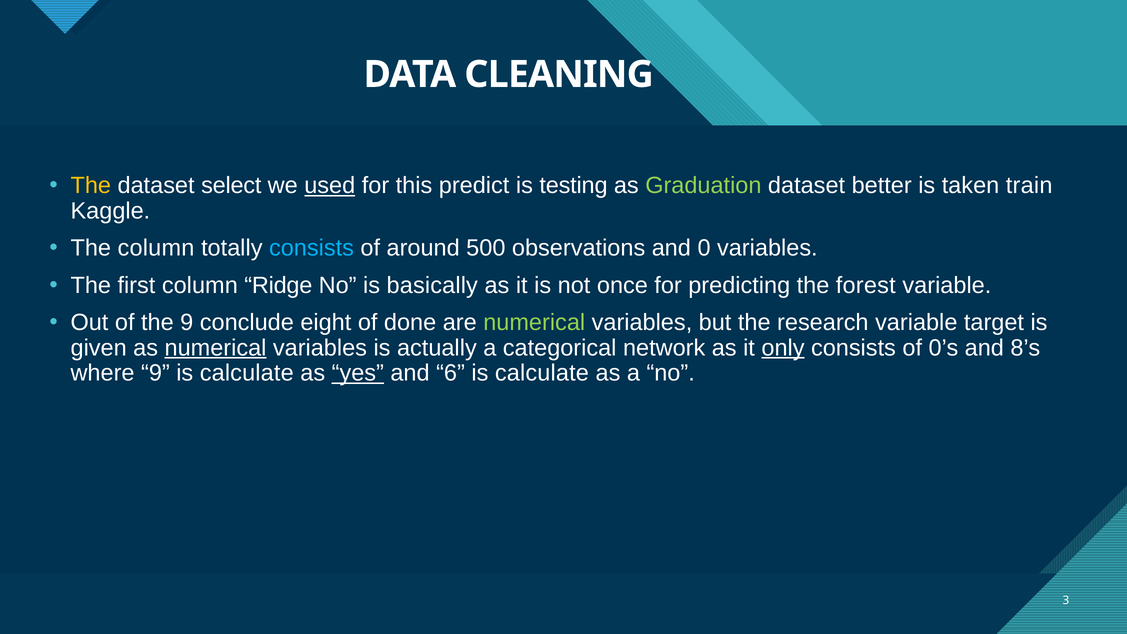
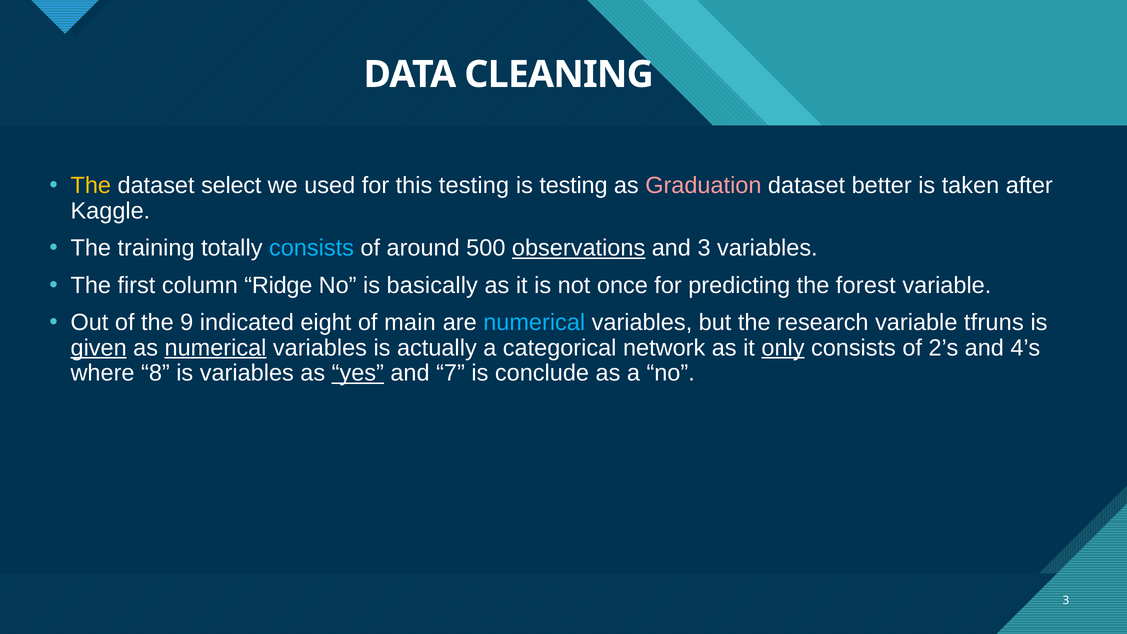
used underline: present -> none
this predict: predict -> testing
Graduation colour: light green -> pink
train: train -> after
The column: column -> training
observations underline: none -> present
and 0: 0 -> 3
conclude: conclude -> indicated
done: done -> main
numerical at (534, 322) colour: light green -> light blue
target: target -> tfruns
given underline: none -> present
0’s: 0’s -> 2’s
8’s: 8’s -> 4’s
where 9: 9 -> 8
calculate at (247, 373): calculate -> variables
6: 6 -> 7
calculate at (542, 373): calculate -> conclude
